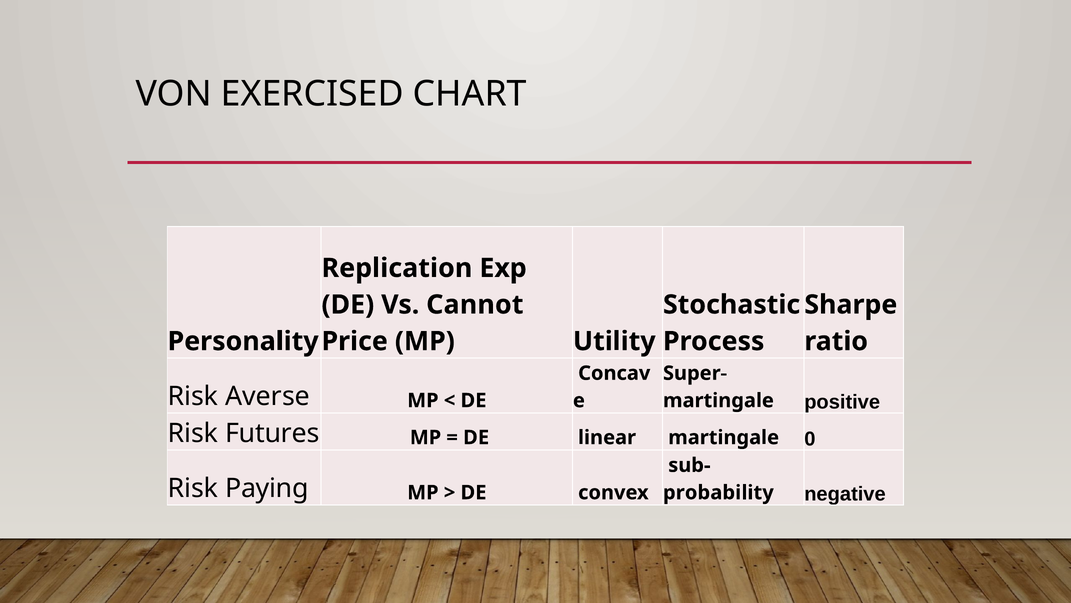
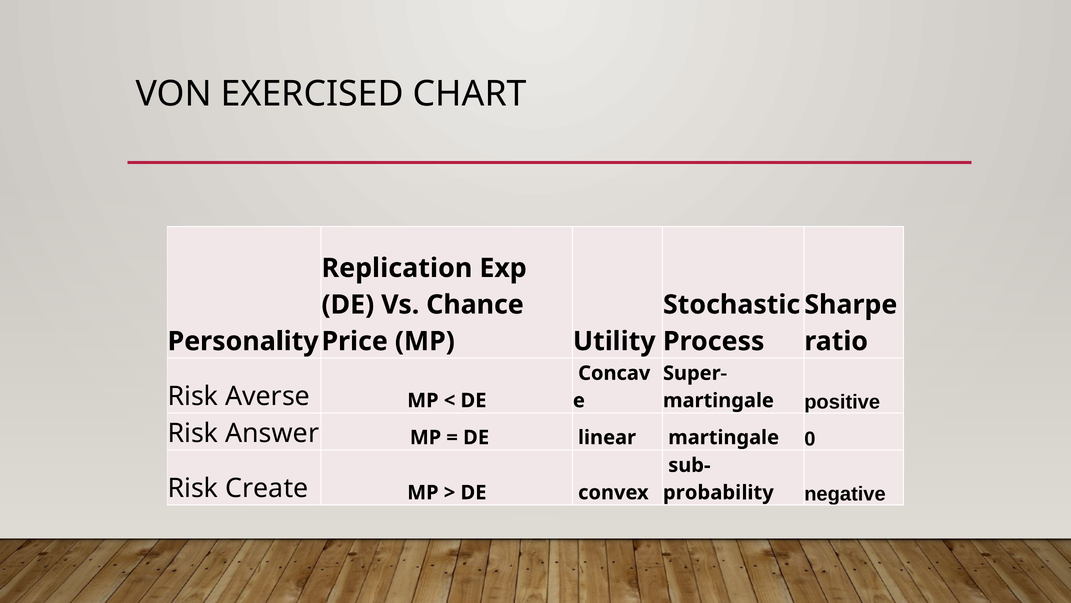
Cannot: Cannot -> Chance
Futures: Futures -> Answer
Paying: Paying -> Create
